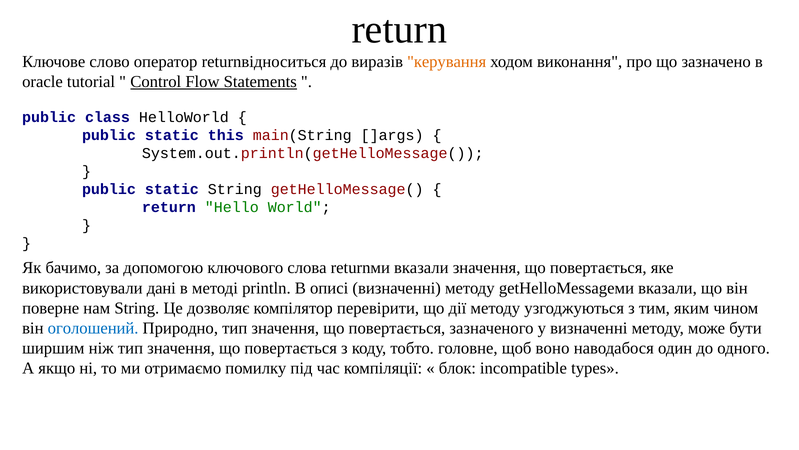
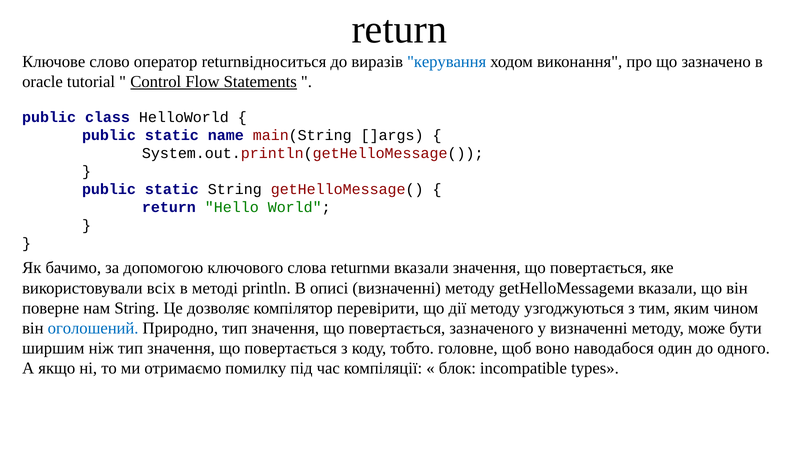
керування colour: orange -> blue
this: this -> name
дані: дані -> всіх
